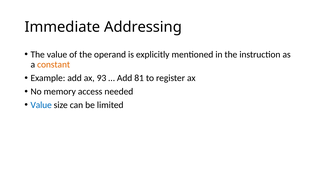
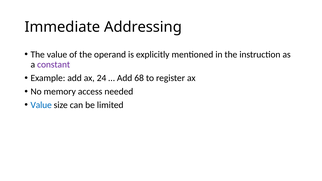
constant colour: orange -> purple
93: 93 -> 24
81: 81 -> 68
